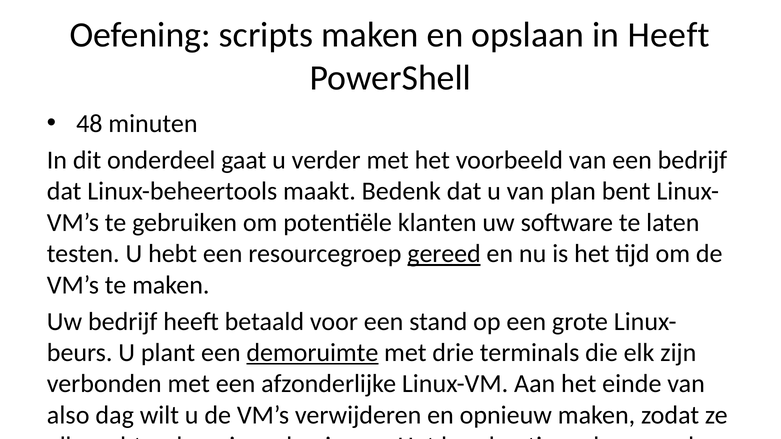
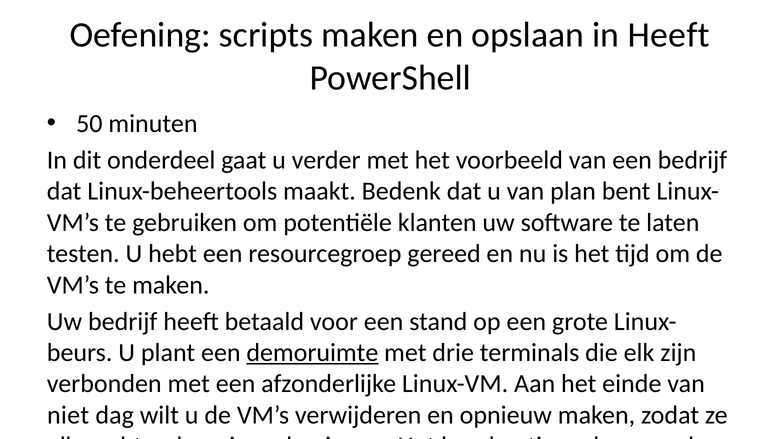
48: 48 -> 50
gereed underline: present -> none
also: also -> niet
